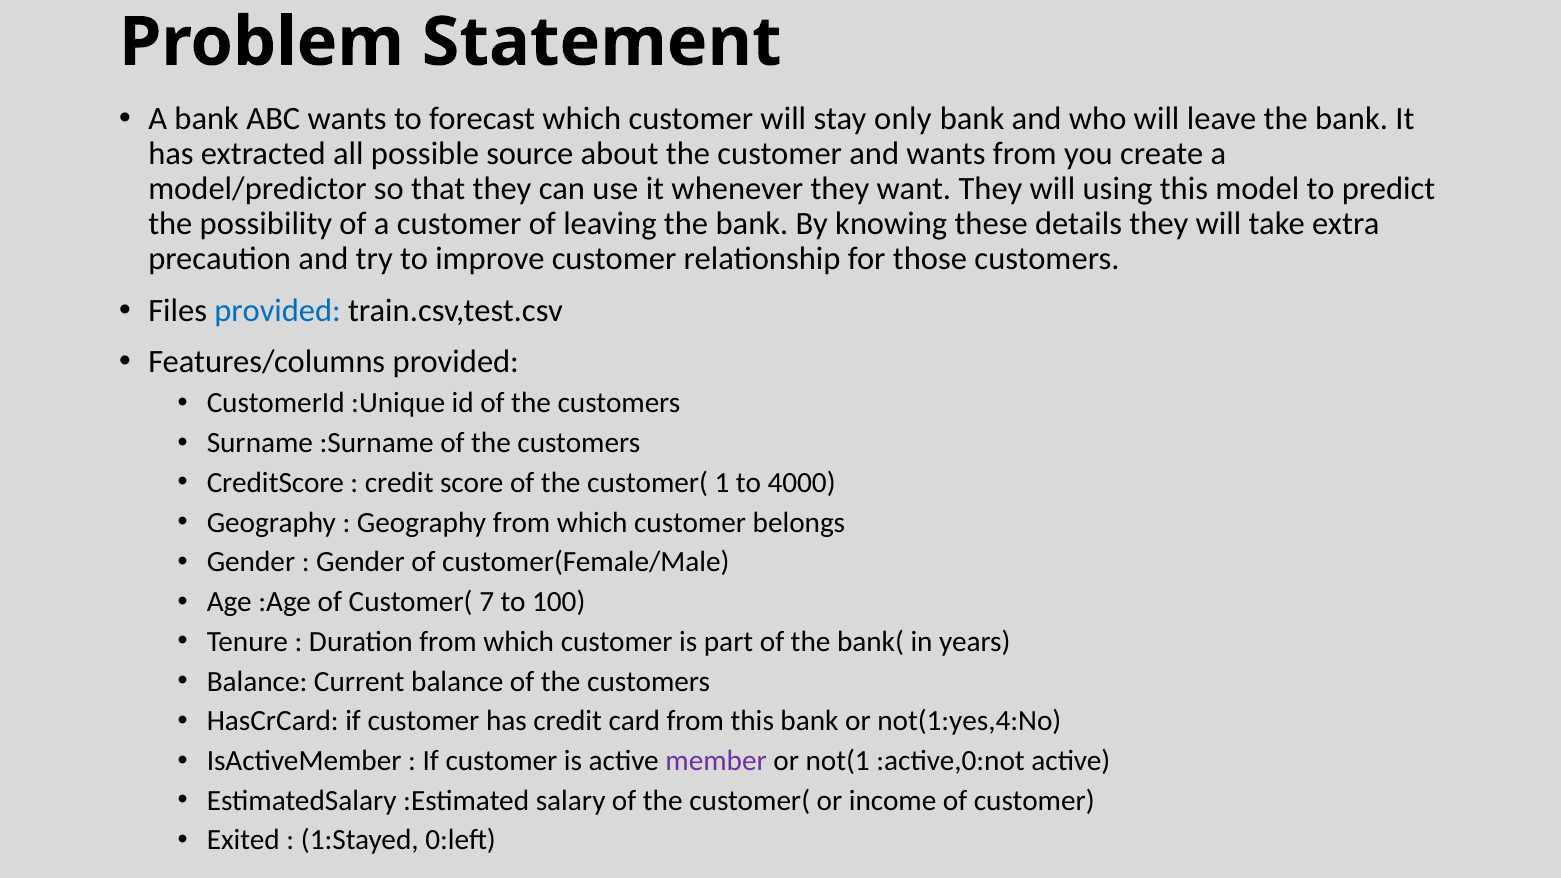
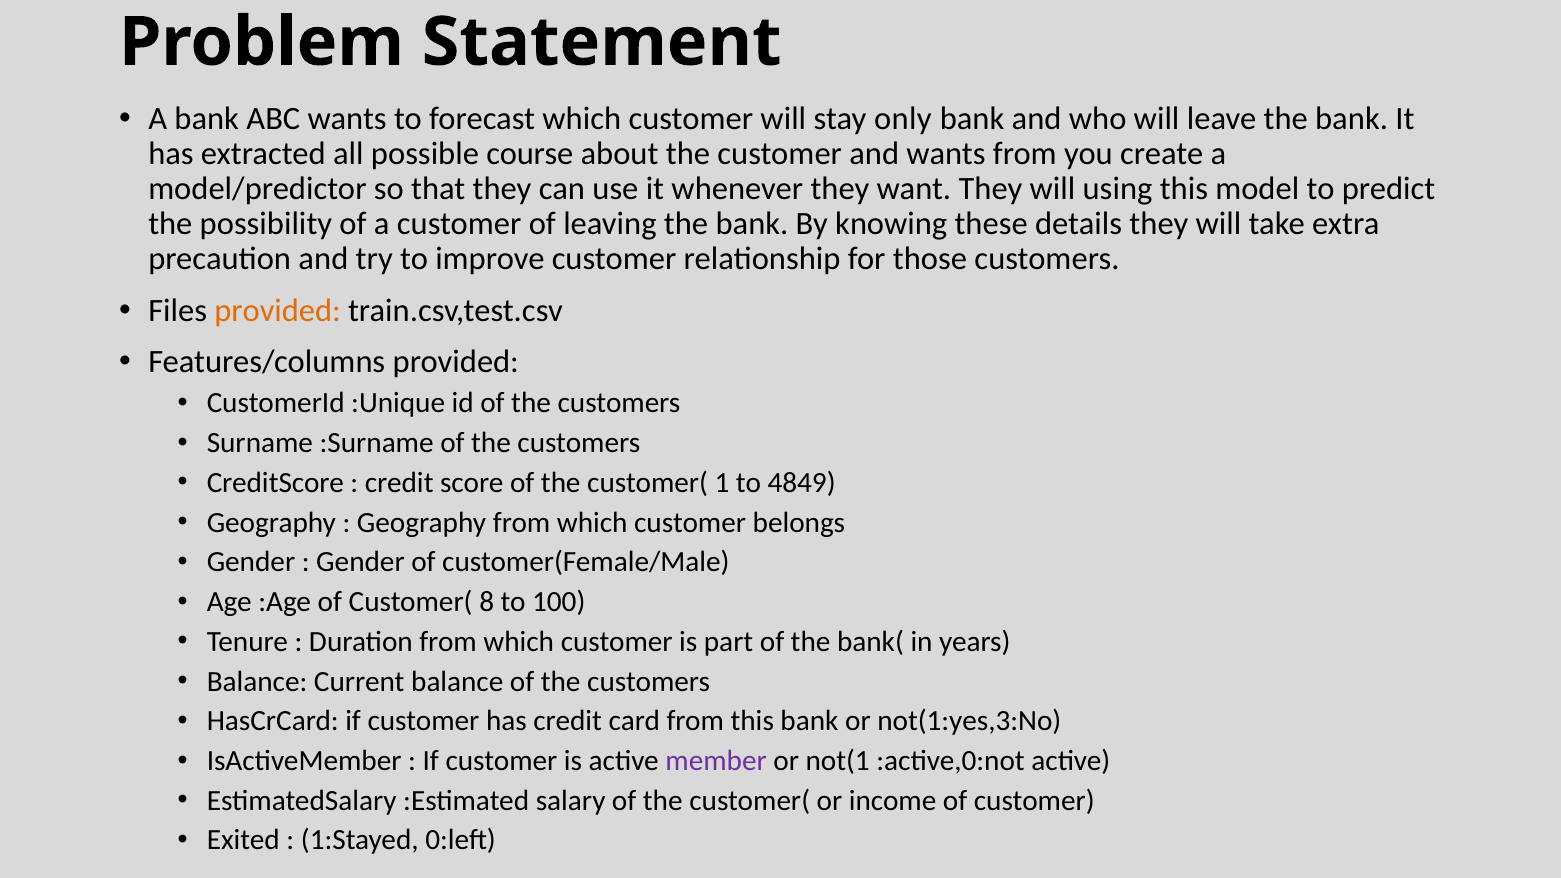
source: source -> course
provided at (278, 310) colour: blue -> orange
4000: 4000 -> 4849
7: 7 -> 8
not(1:yes,4:No: not(1:yes,4:No -> not(1:yes,3:No
